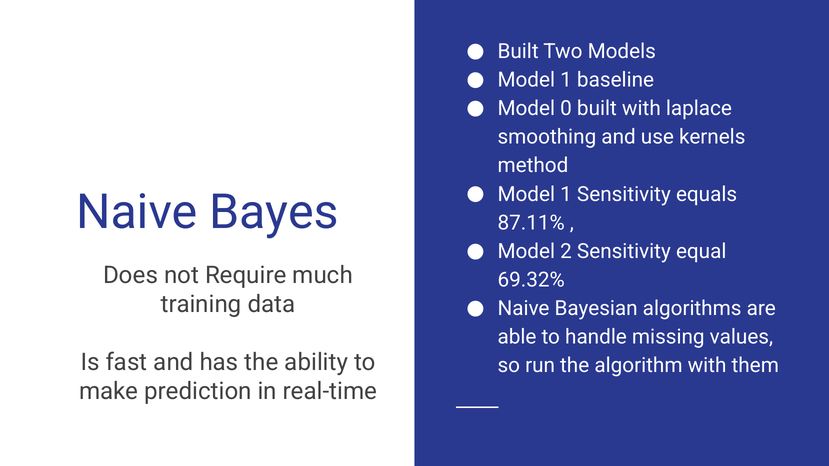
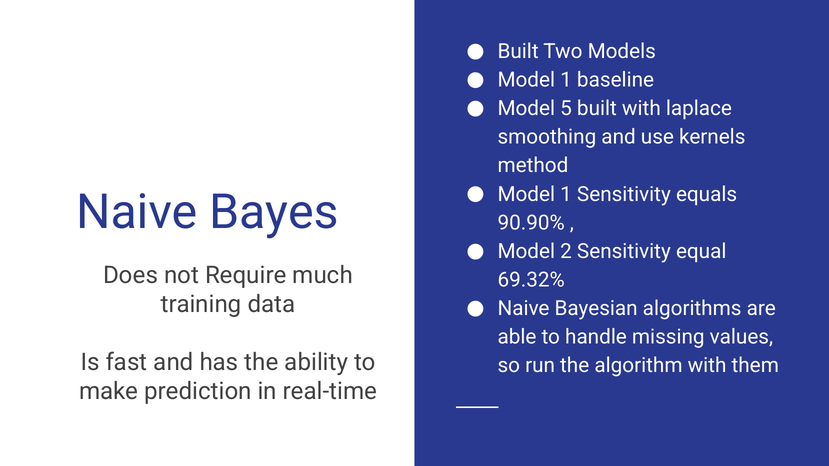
0: 0 -> 5
87.11%: 87.11% -> 90.90%
